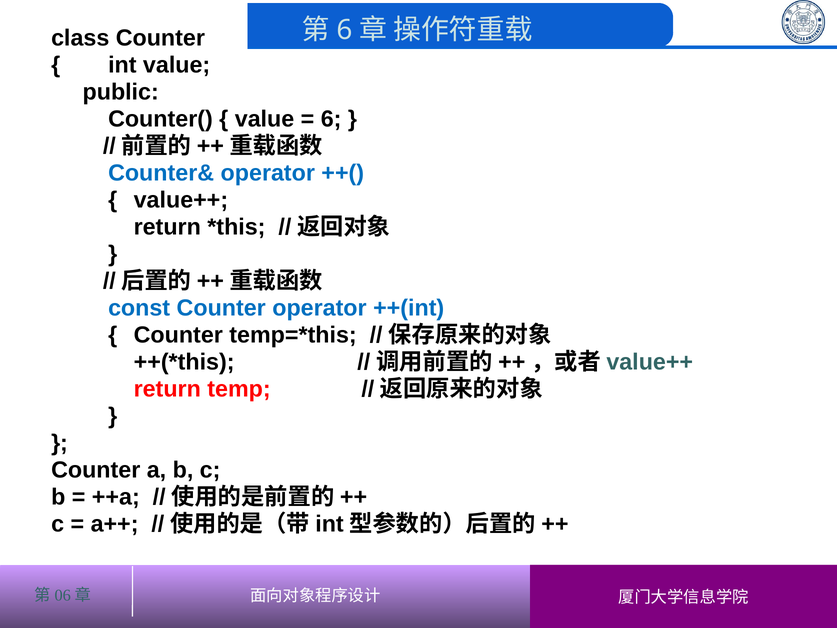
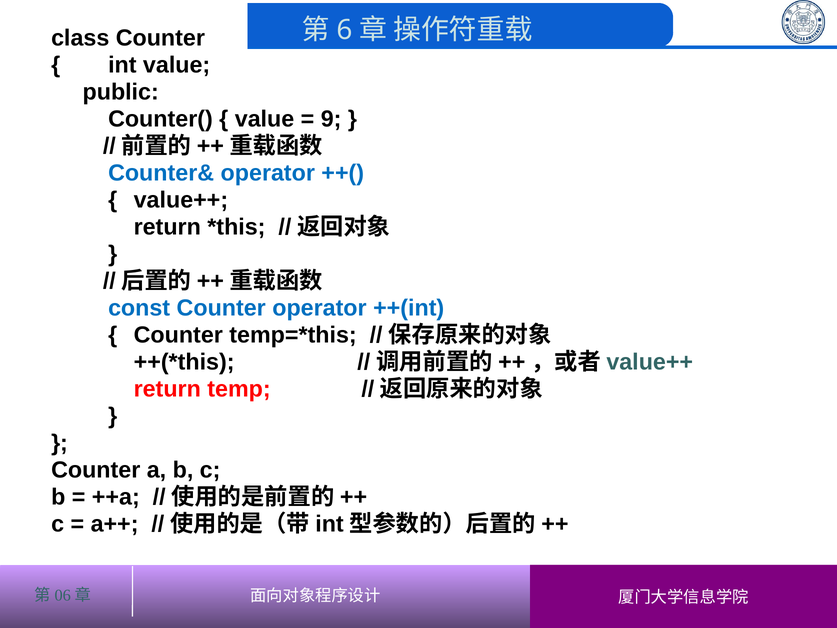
6 at (331, 119): 6 -> 9
